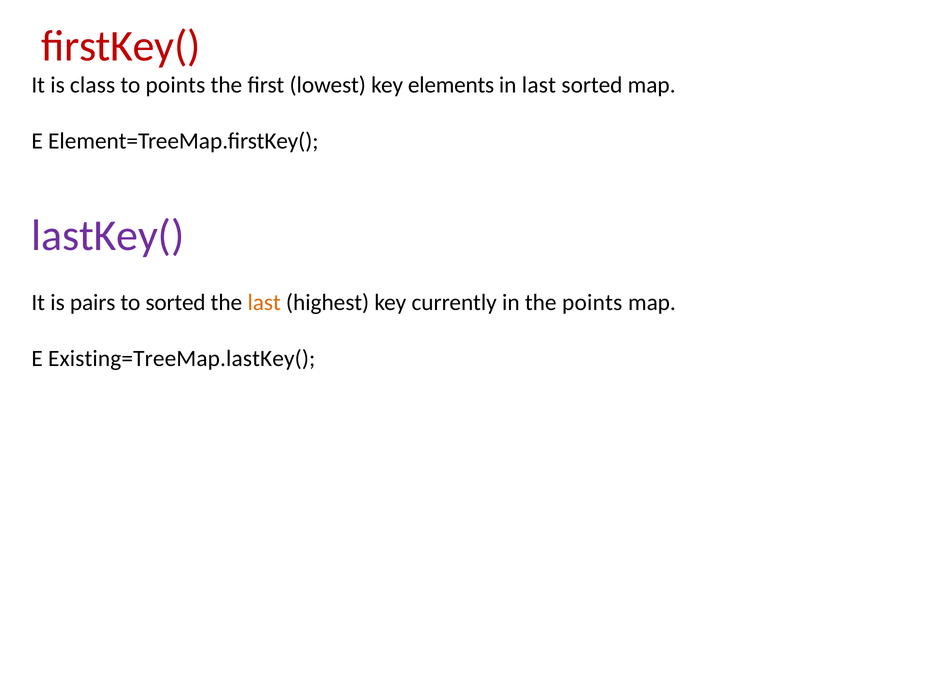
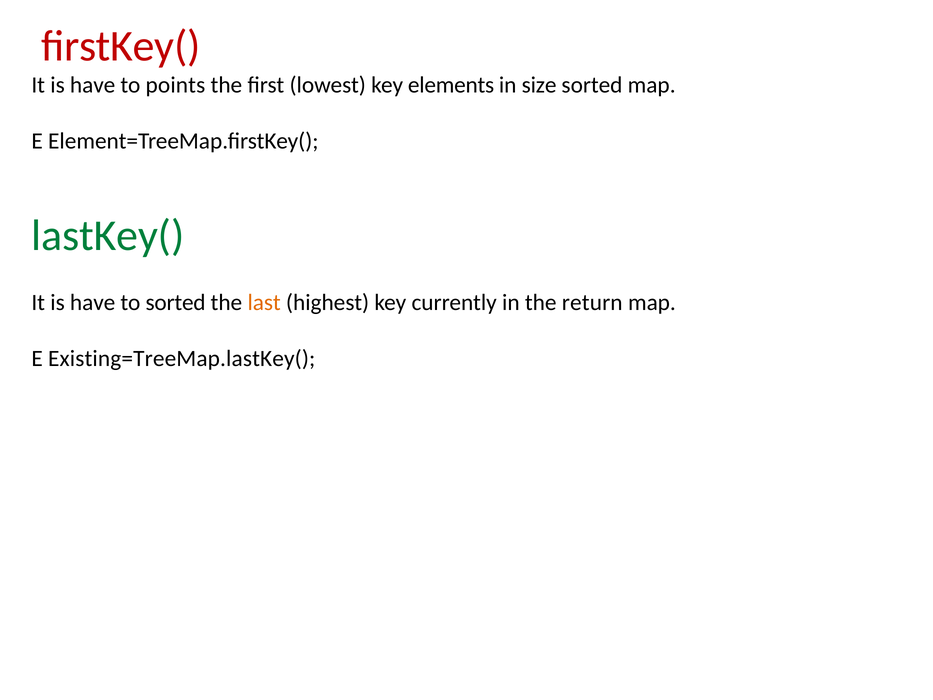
class at (93, 85): class -> have
in last: last -> size
lastKey( colour: purple -> green
pairs at (93, 303): pairs -> have
the points: points -> return
